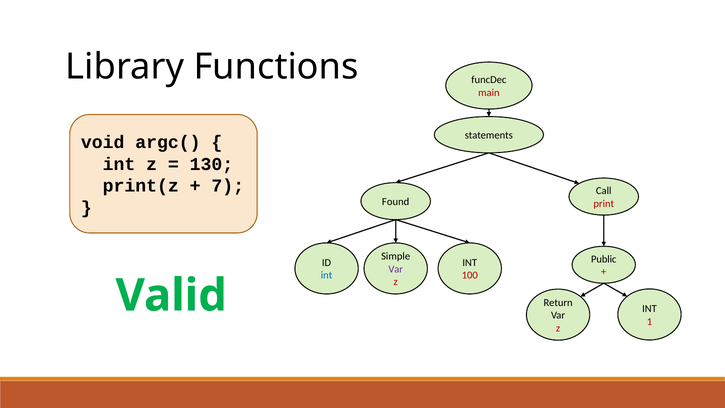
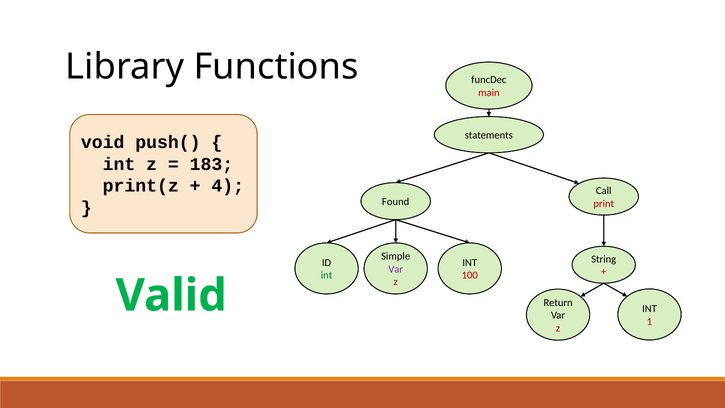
argc(: argc( -> push(
130: 130 -> 183
7: 7 -> 4
Public: Public -> String
int at (327, 275) colour: blue -> green
